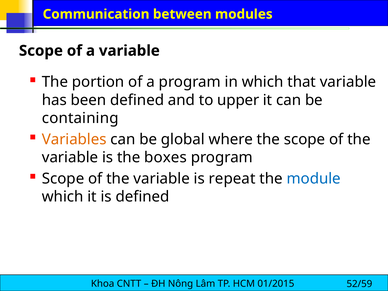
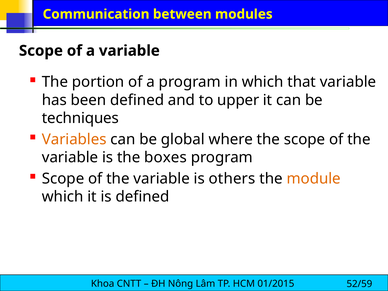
containing: containing -> techniques
repeat: repeat -> others
module colour: blue -> orange
